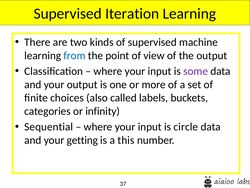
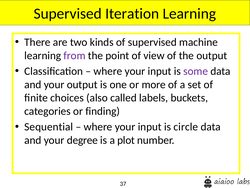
from colour: blue -> purple
infinity: infinity -> finding
getting: getting -> degree
this: this -> plot
